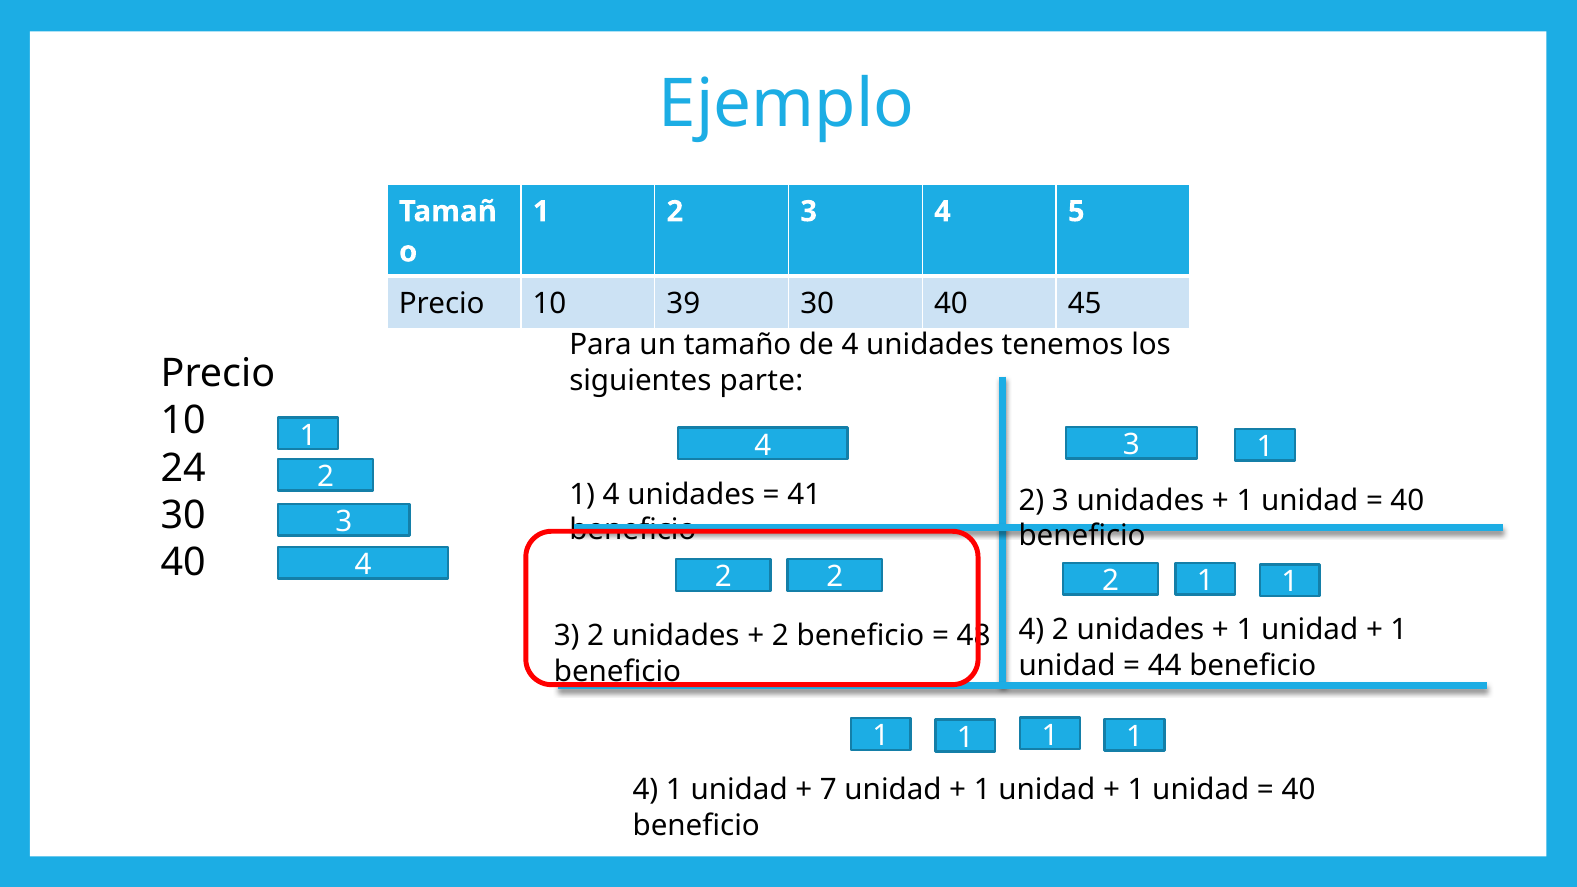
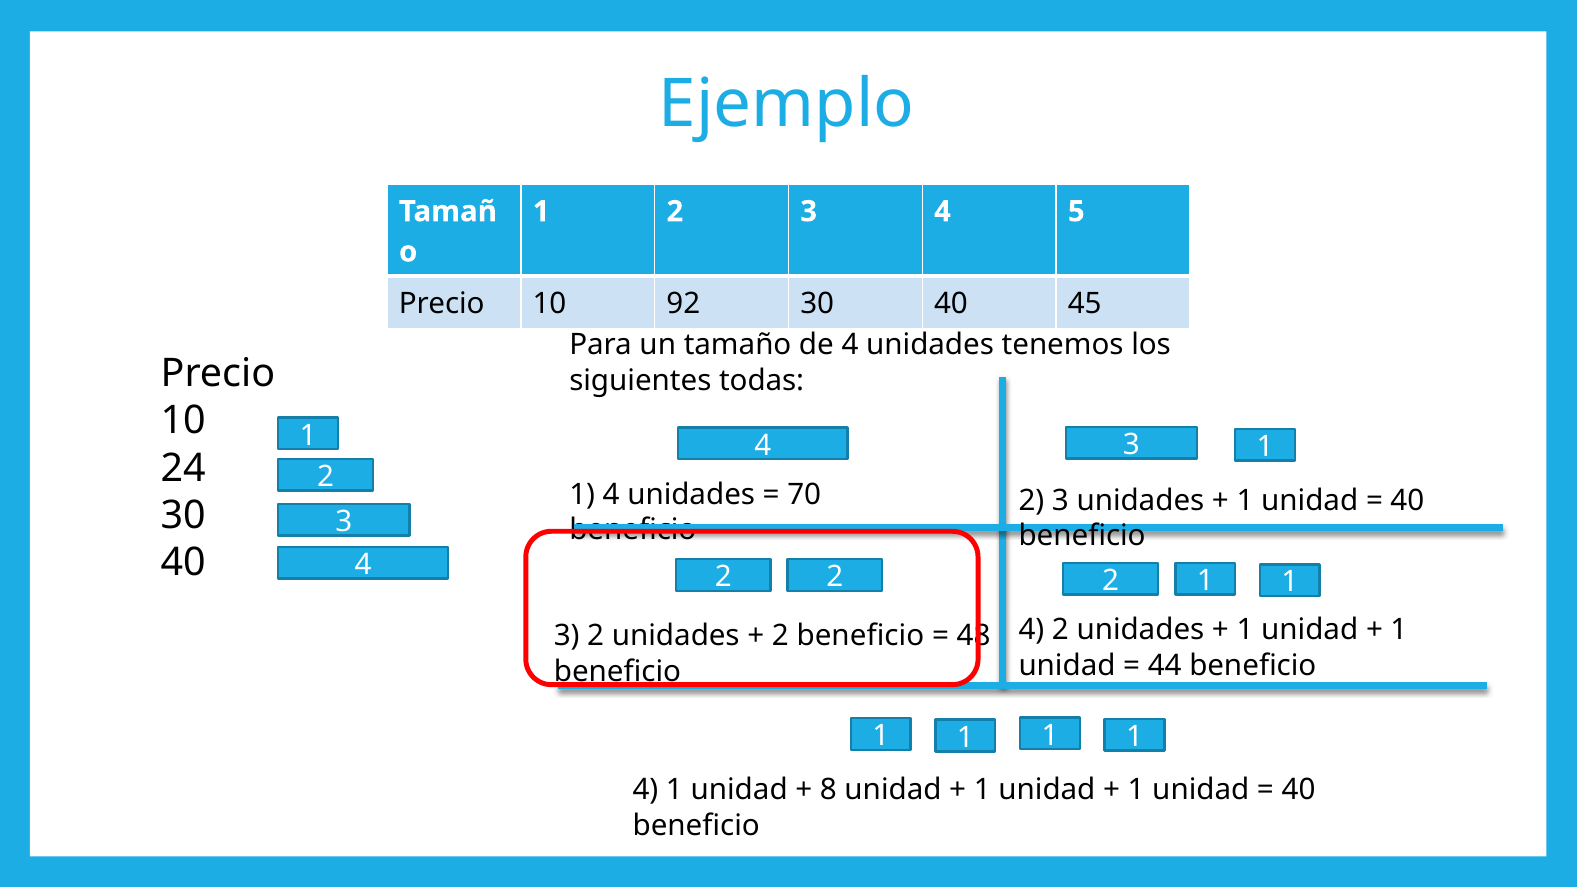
39: 39 -> 92
parte: parte -> todas
41: 41 -> 70
7: 7 -> 8
